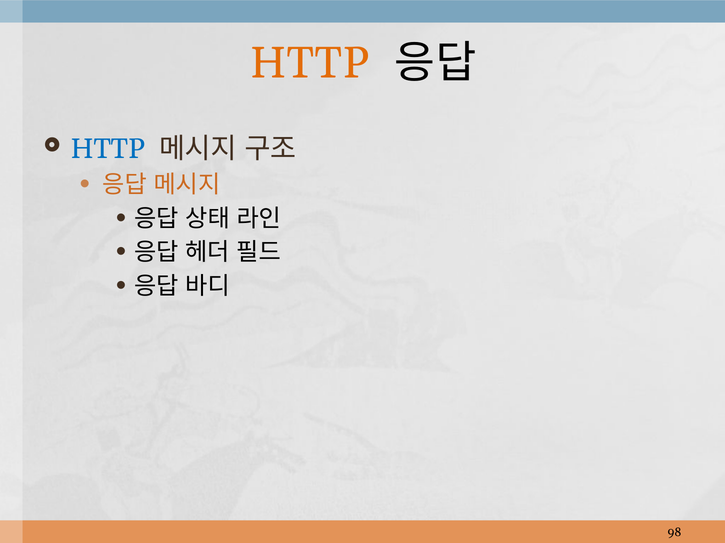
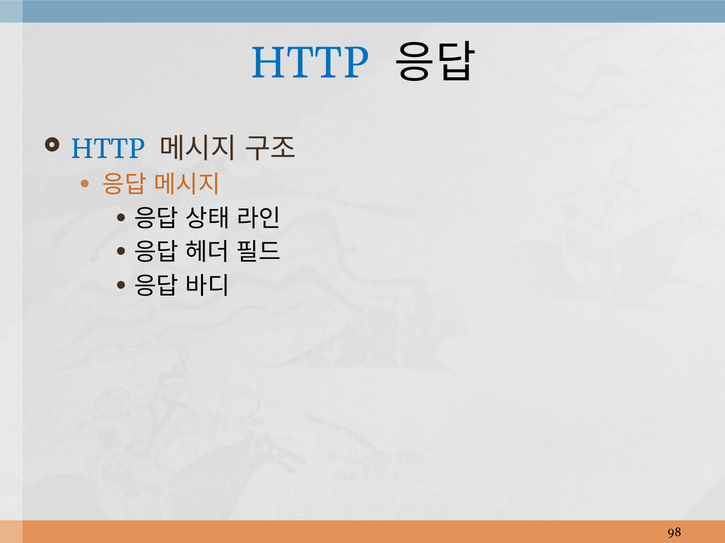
HTTP at (310, 63) colour: orange -> blue
